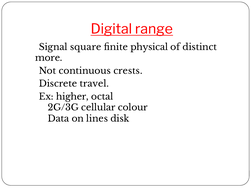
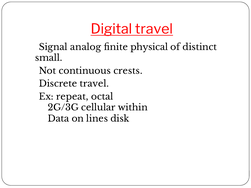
Digital range: range -> travel
square: square -> analog
more: more -> small
higher: higher -> repeat
colour: colour -> within
